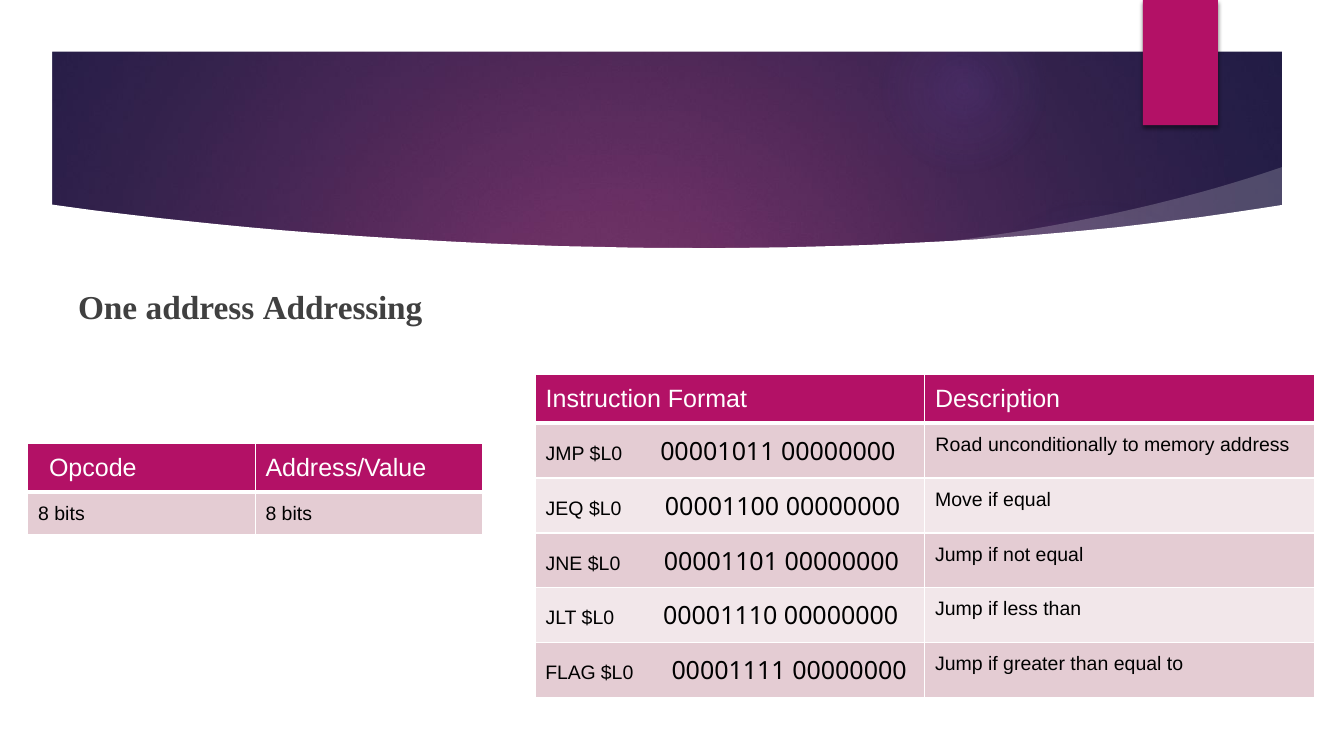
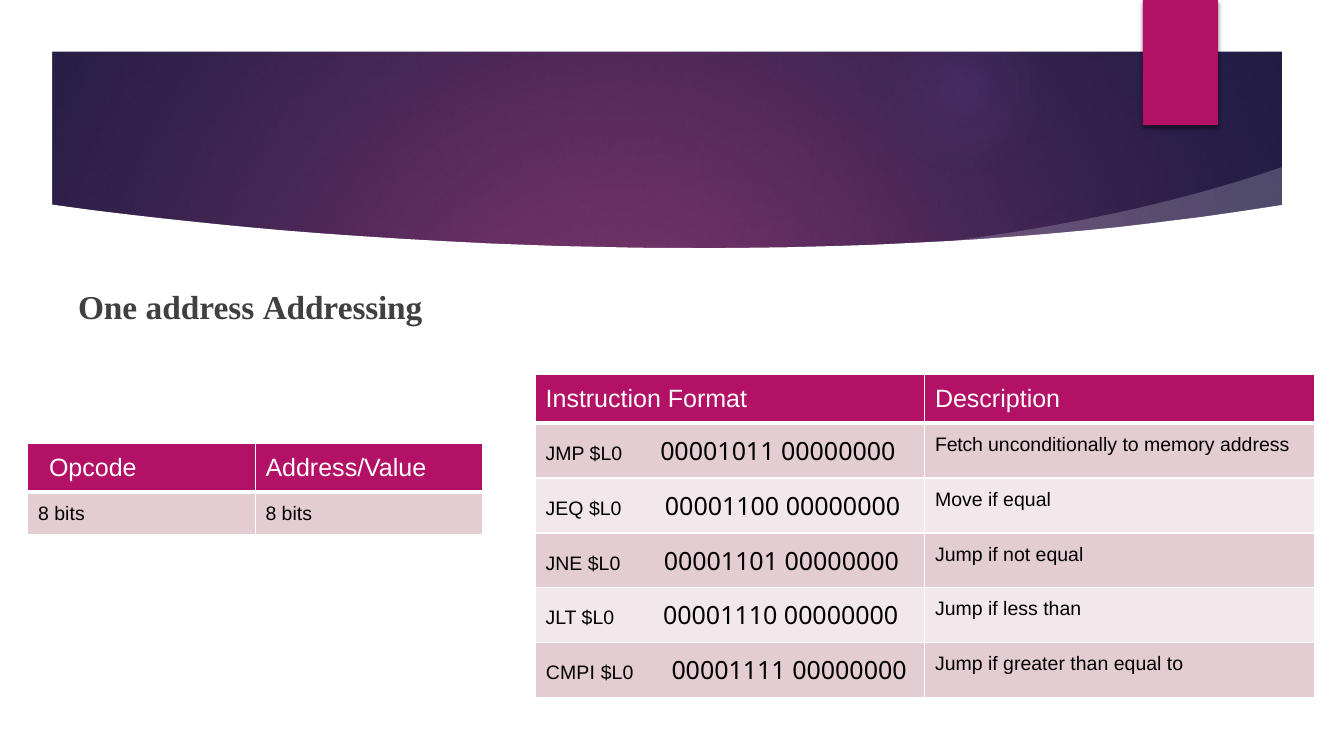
Road: Road -> Fetch
FLAG: FLAG -> CMPI
